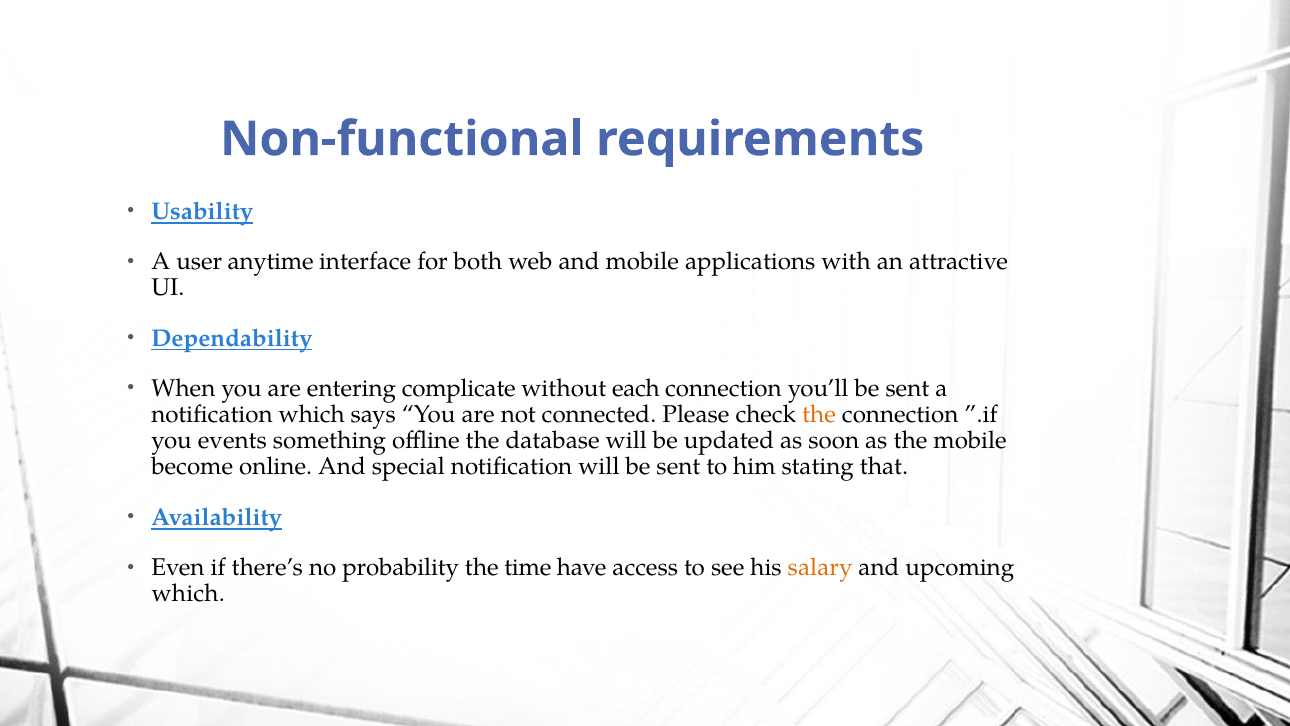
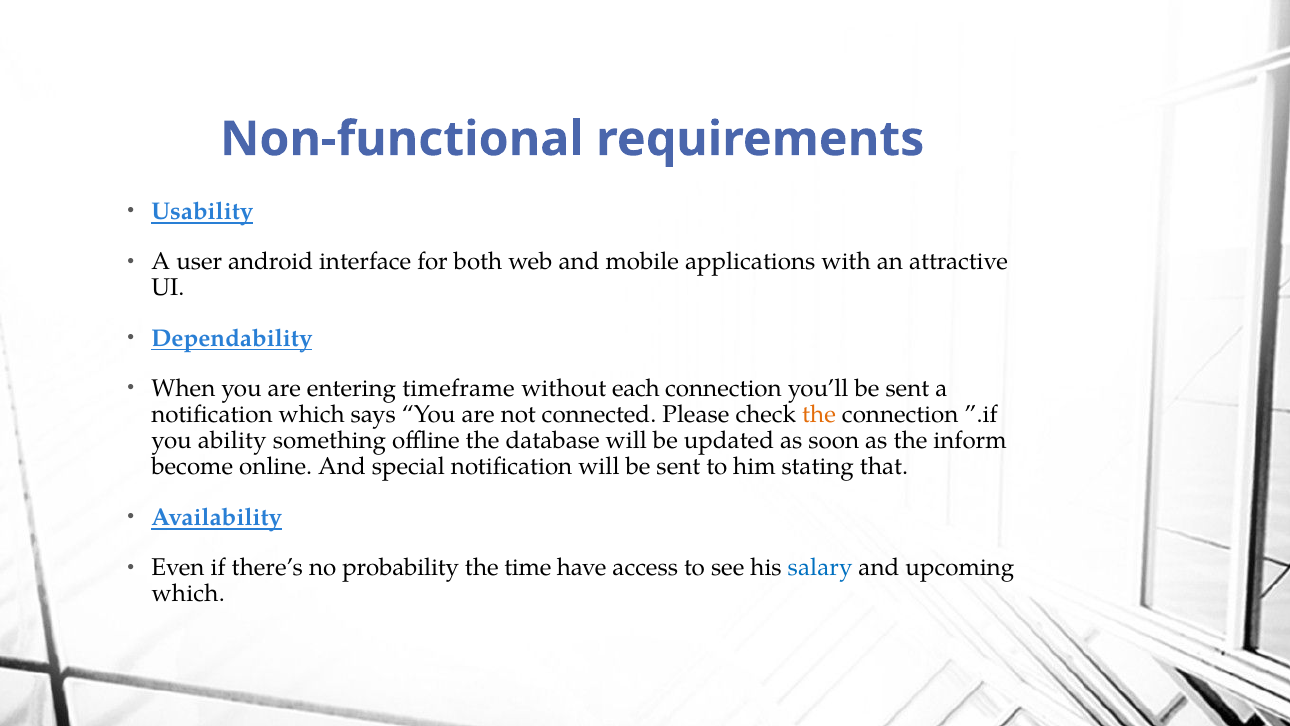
anytime: anytime -> android
complicate: complicate -> timeframe
events: events -> ability
the mobile: mobile -> inform
salary colour: orange -> blue
